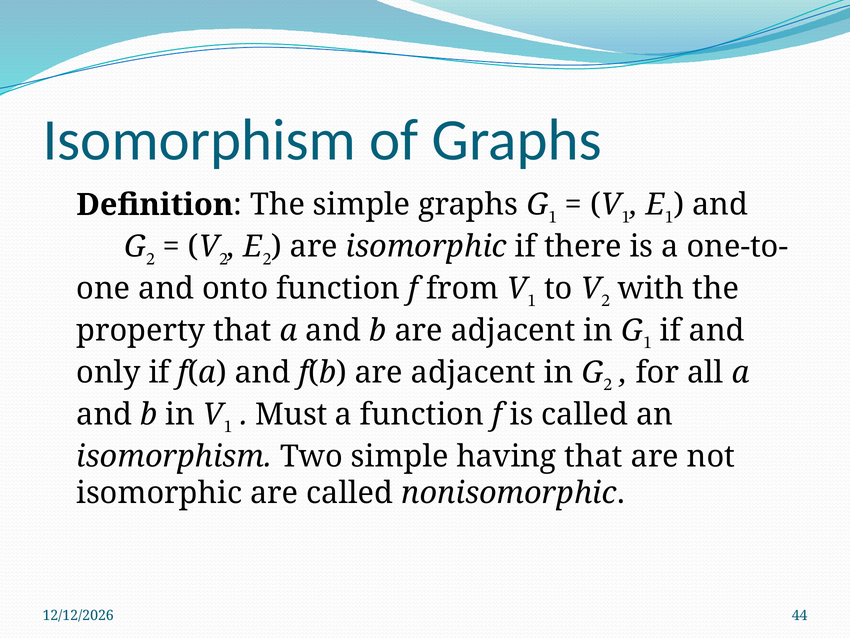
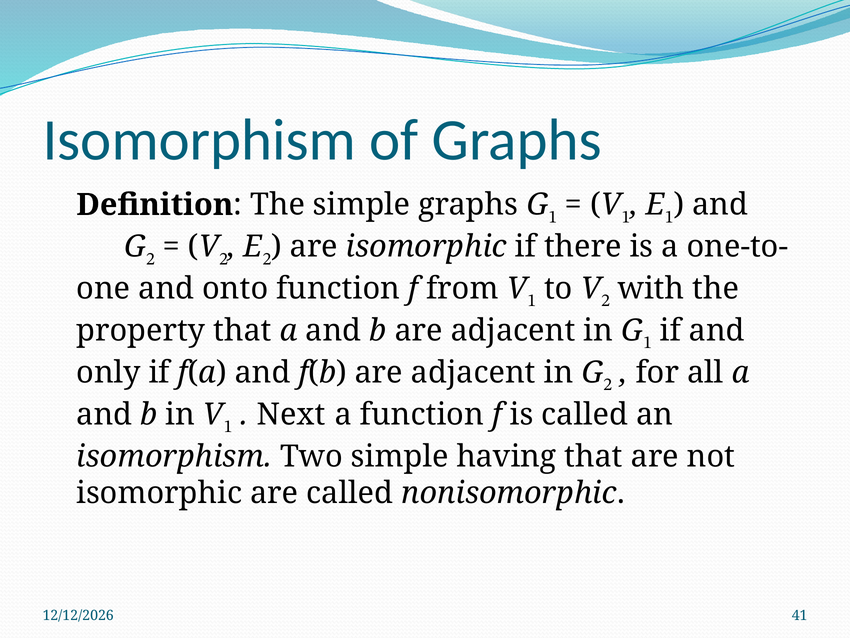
Must: Must -> Next
44: 44 -> 41
